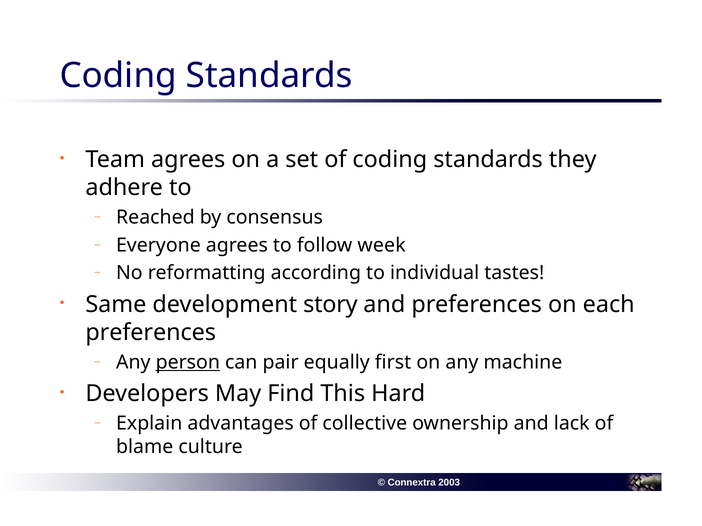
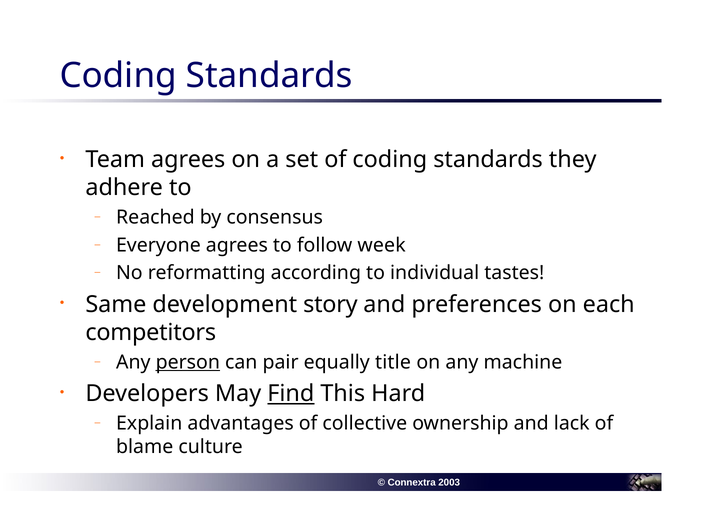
preferences at (151, 333): preferences -> competitors
first: first -> title
Find underline: none -> present
